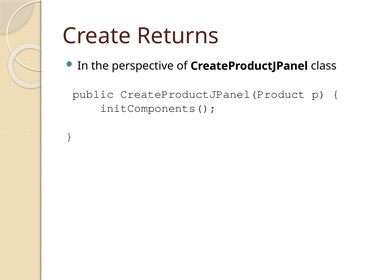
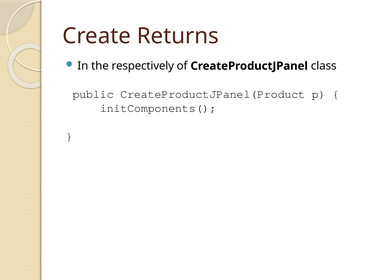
perspective: perspective -> respectively
